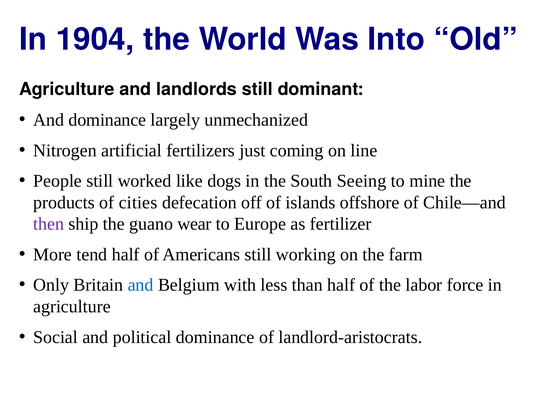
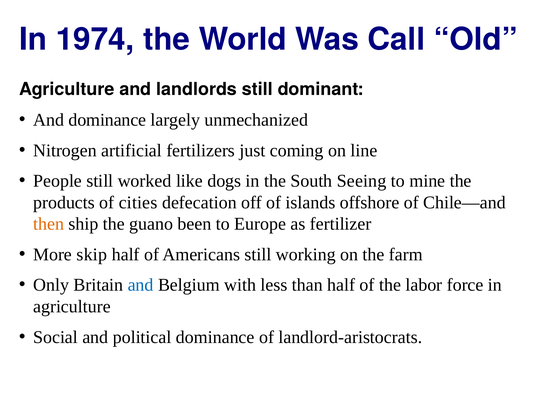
1904: 1904 -> 1974
Into: Into -> Call
then colour: purple -> orange
wear: wear -> been
tend: tend -> skip
